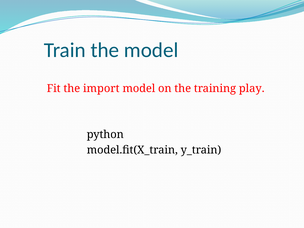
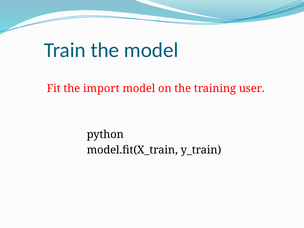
play: play -> user
